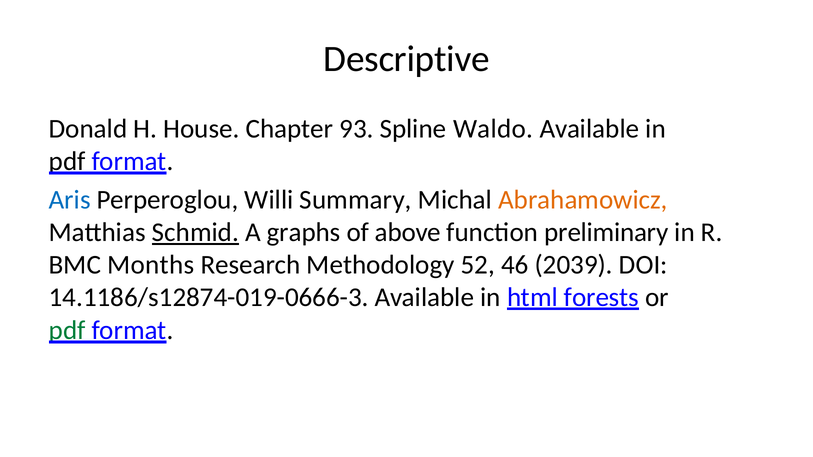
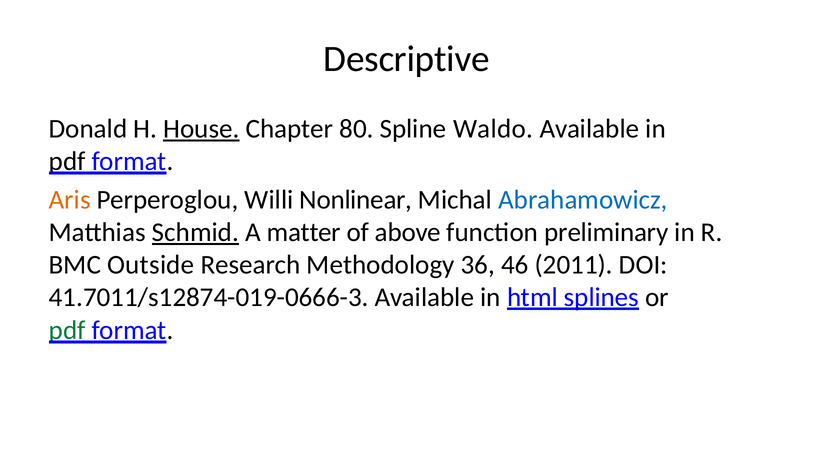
House underline: none -> present
93: 93 -> 80
Aris colour: blue -> orange
Summary: Summary -> Nonlinear
Abrahamowicz colour: orange -> blue
graphs: graphs -> matter
Months: Months -> Outside
52: 52 -> 36
2039: 2039 -> 2011
14.1186/s12874-019-0666-3: 14.1186/s12874-019-0666-3 -> 41.7011/s12874-019-0666-3
forests: forests -> splines
